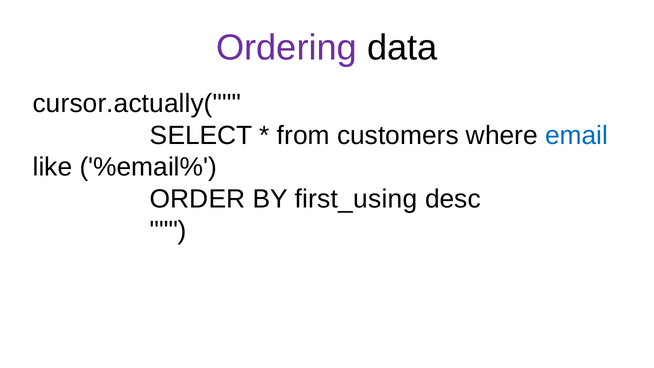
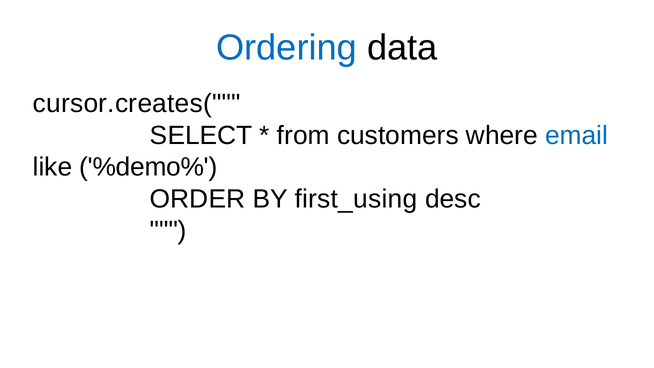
Ordering colour: purple -> blue
cursor.actually(: cursor.actually( -> cursor.creates(
%email%: %email% -> %demo%
